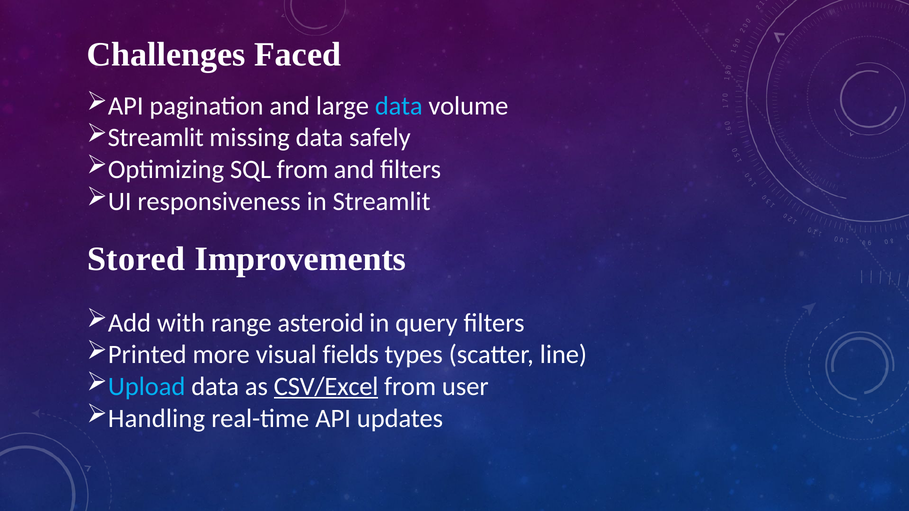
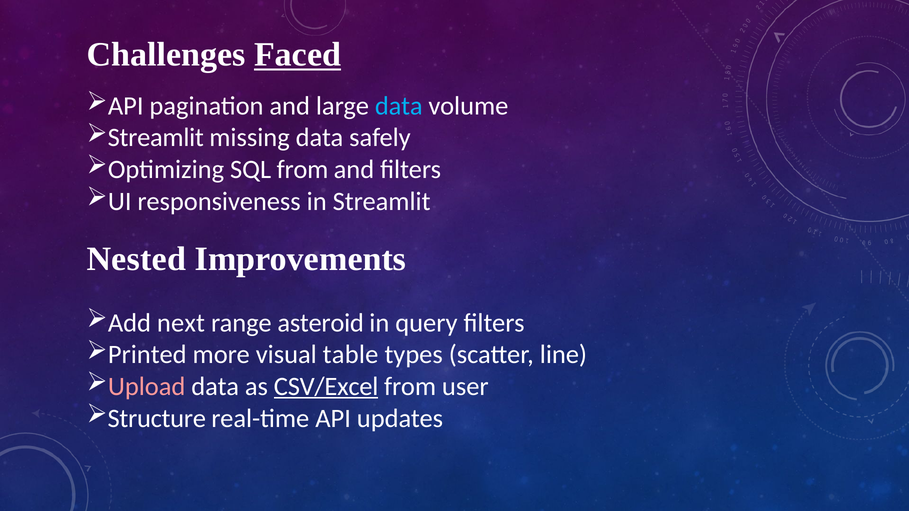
Faced underline: none -> present
Stored: Stored -> Nested
with: with -> next
fields: fields -> table
Upload colour: light blue -> pink
Handling: Handling -> Structure
